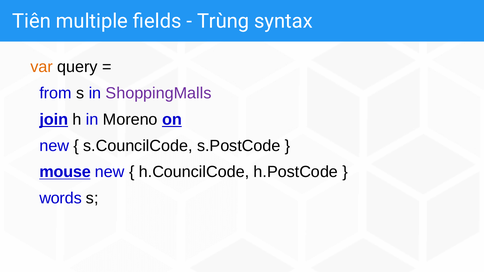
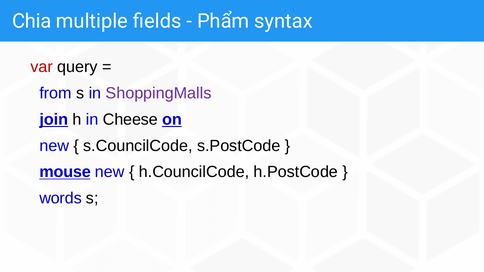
Tiên: Tiên -> Chia
Trùng: Trùng -> Phẩm
var colour: orange -> red
Moreno: Moreno -> Cheese
